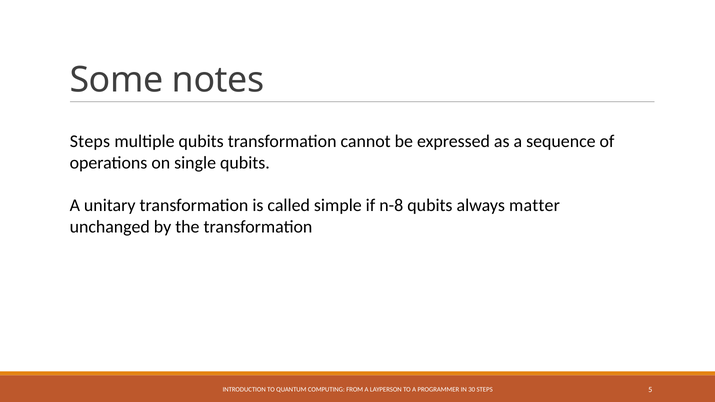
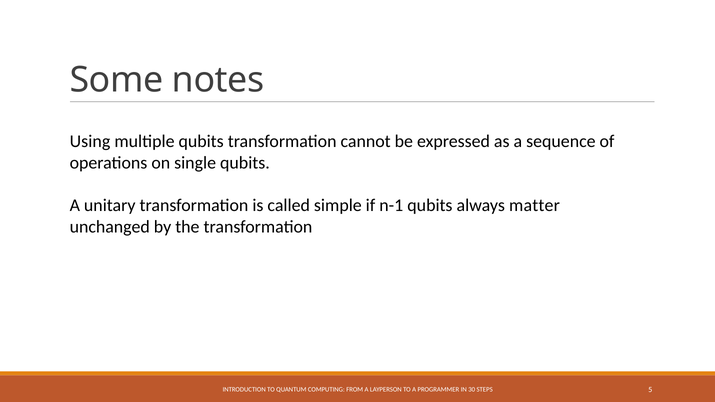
Steps at (90, 141): Steps -> Using
n-8: n-8 -> n-1
